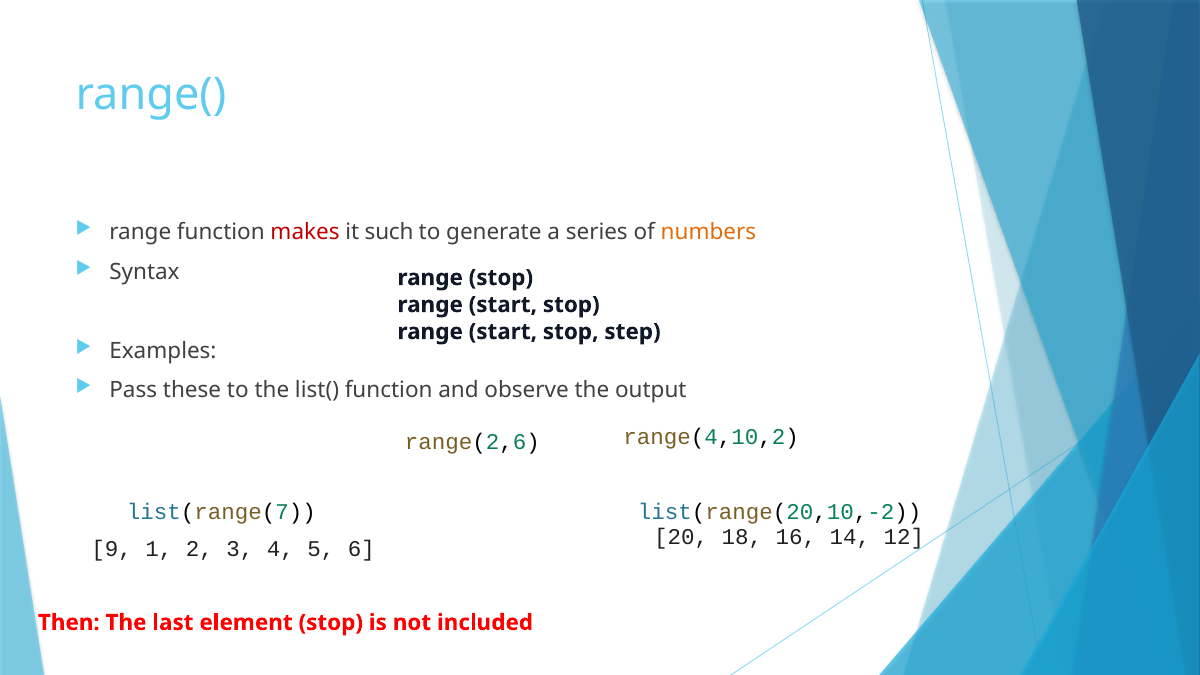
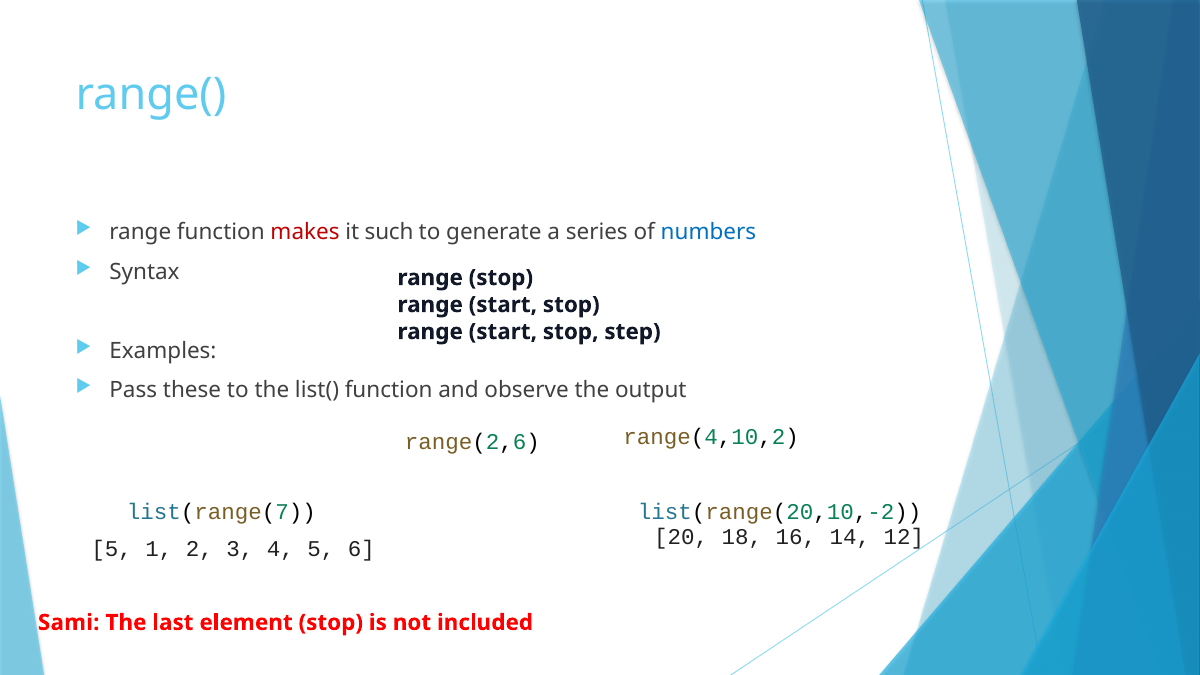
numbers colour: orange -> blue
9 at (112, 549): 9 -> 5
Then: Then -> Sami
